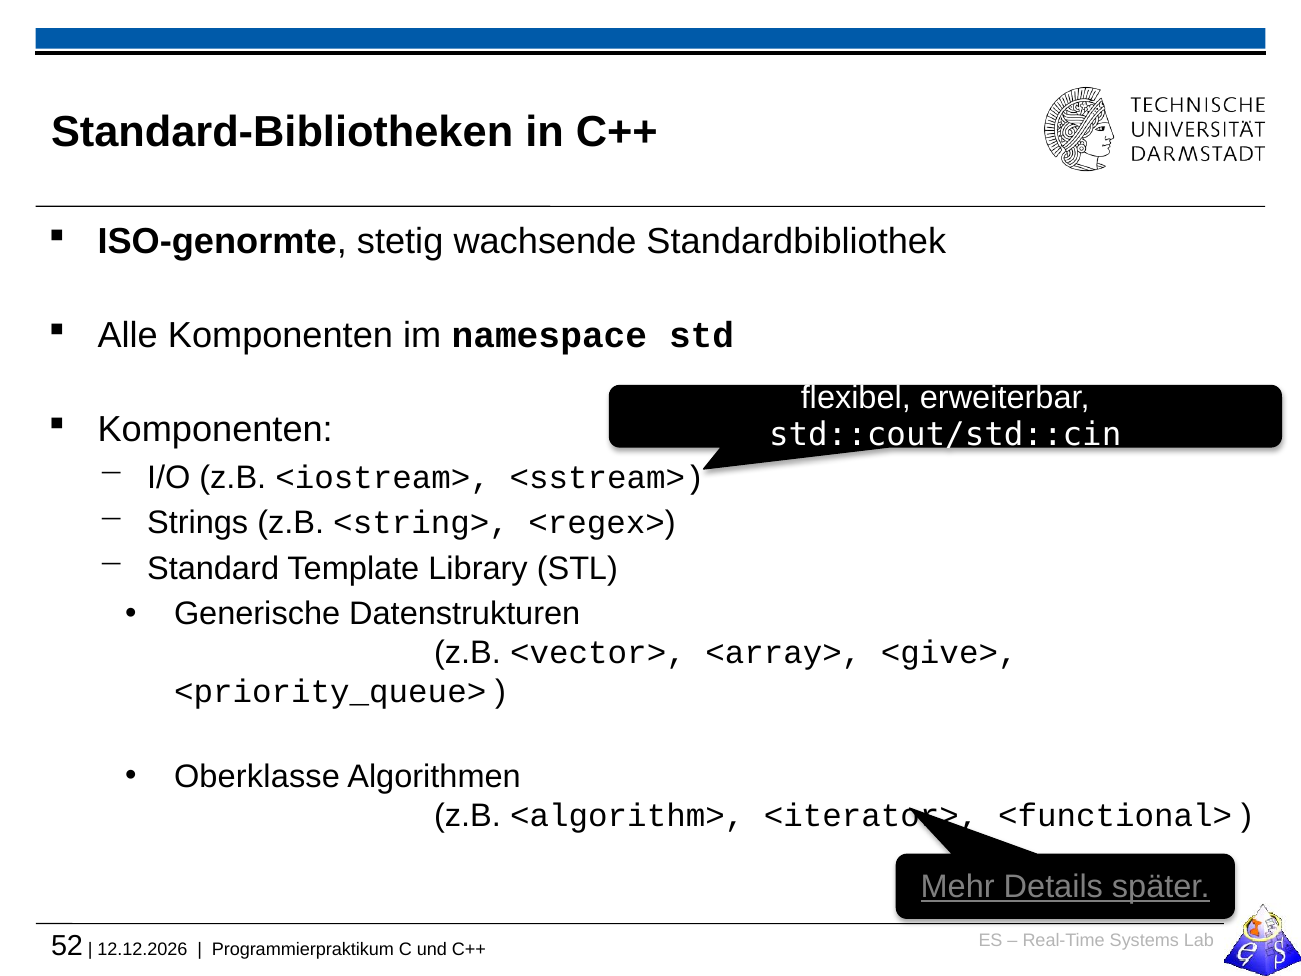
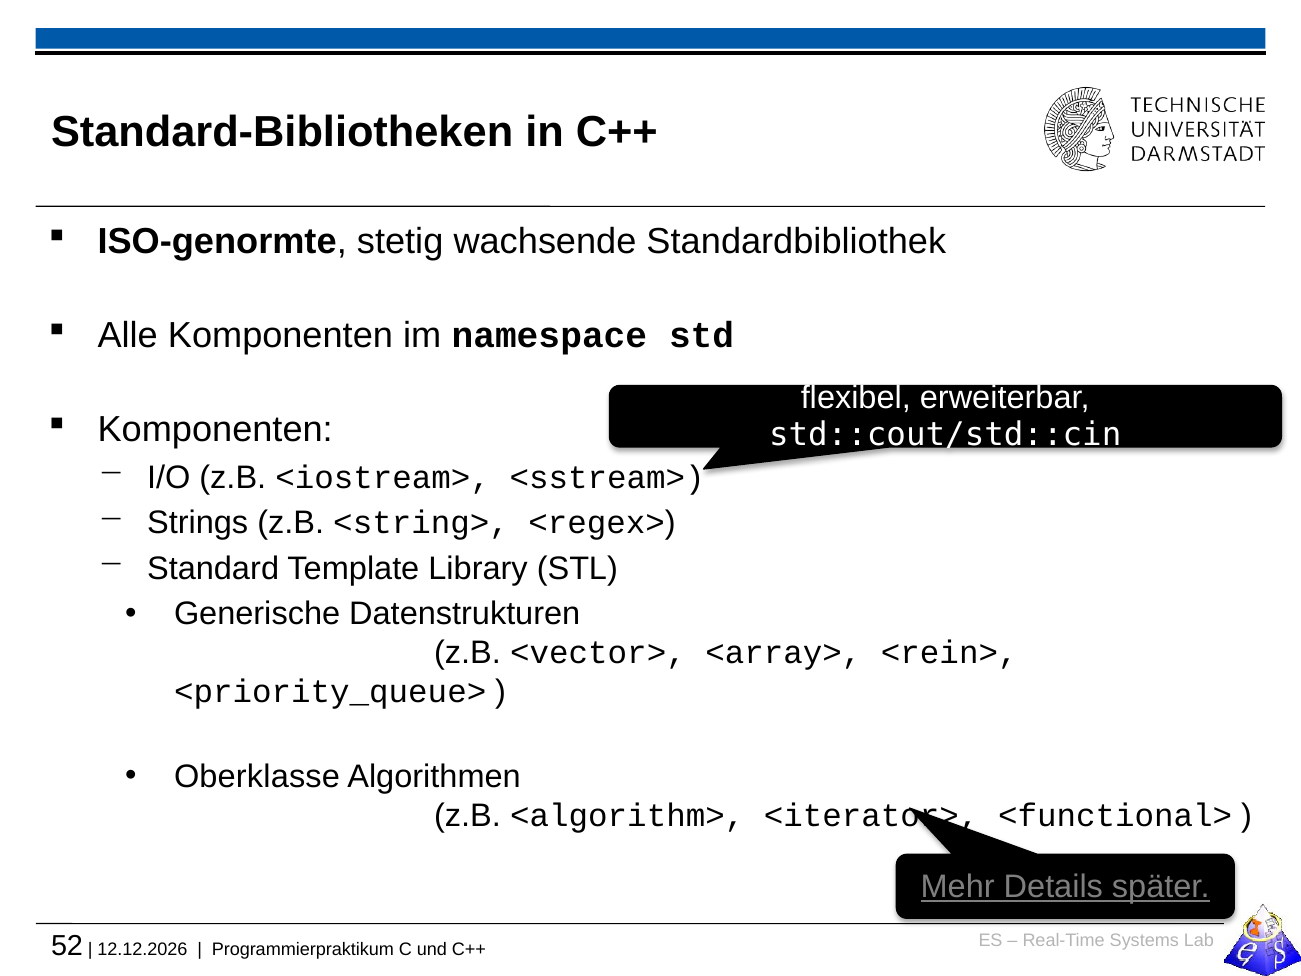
<give>: <give> -> <rein>
